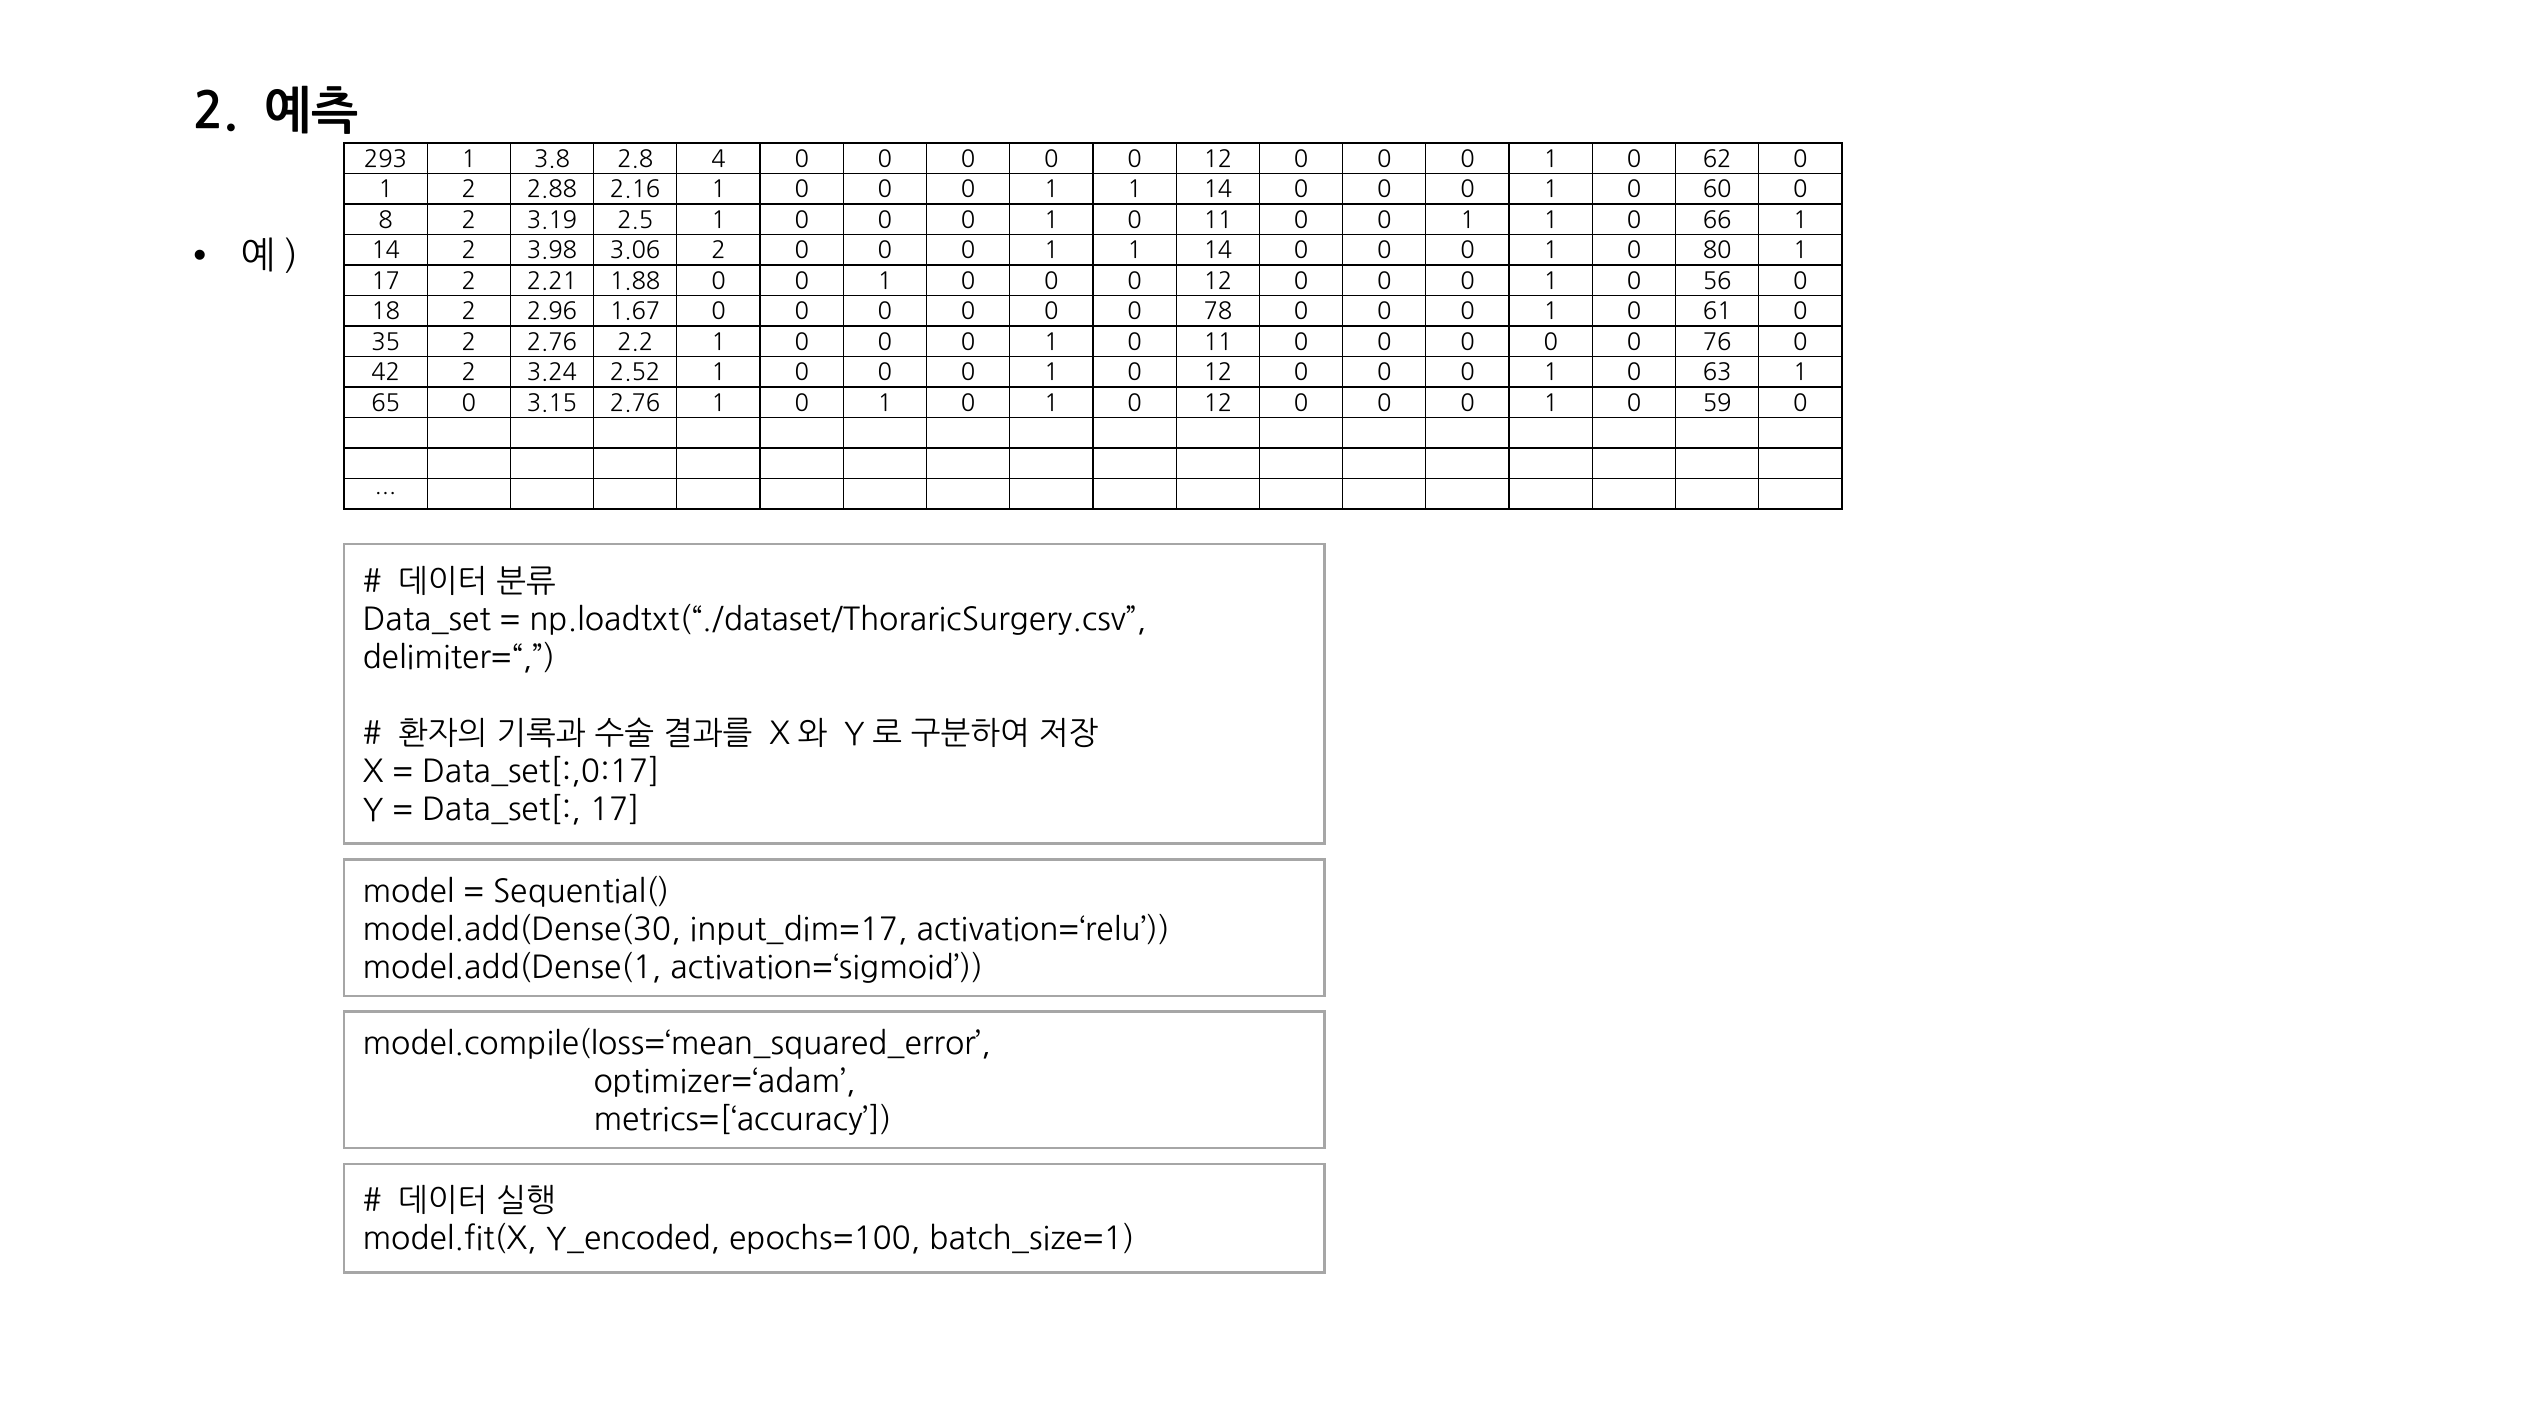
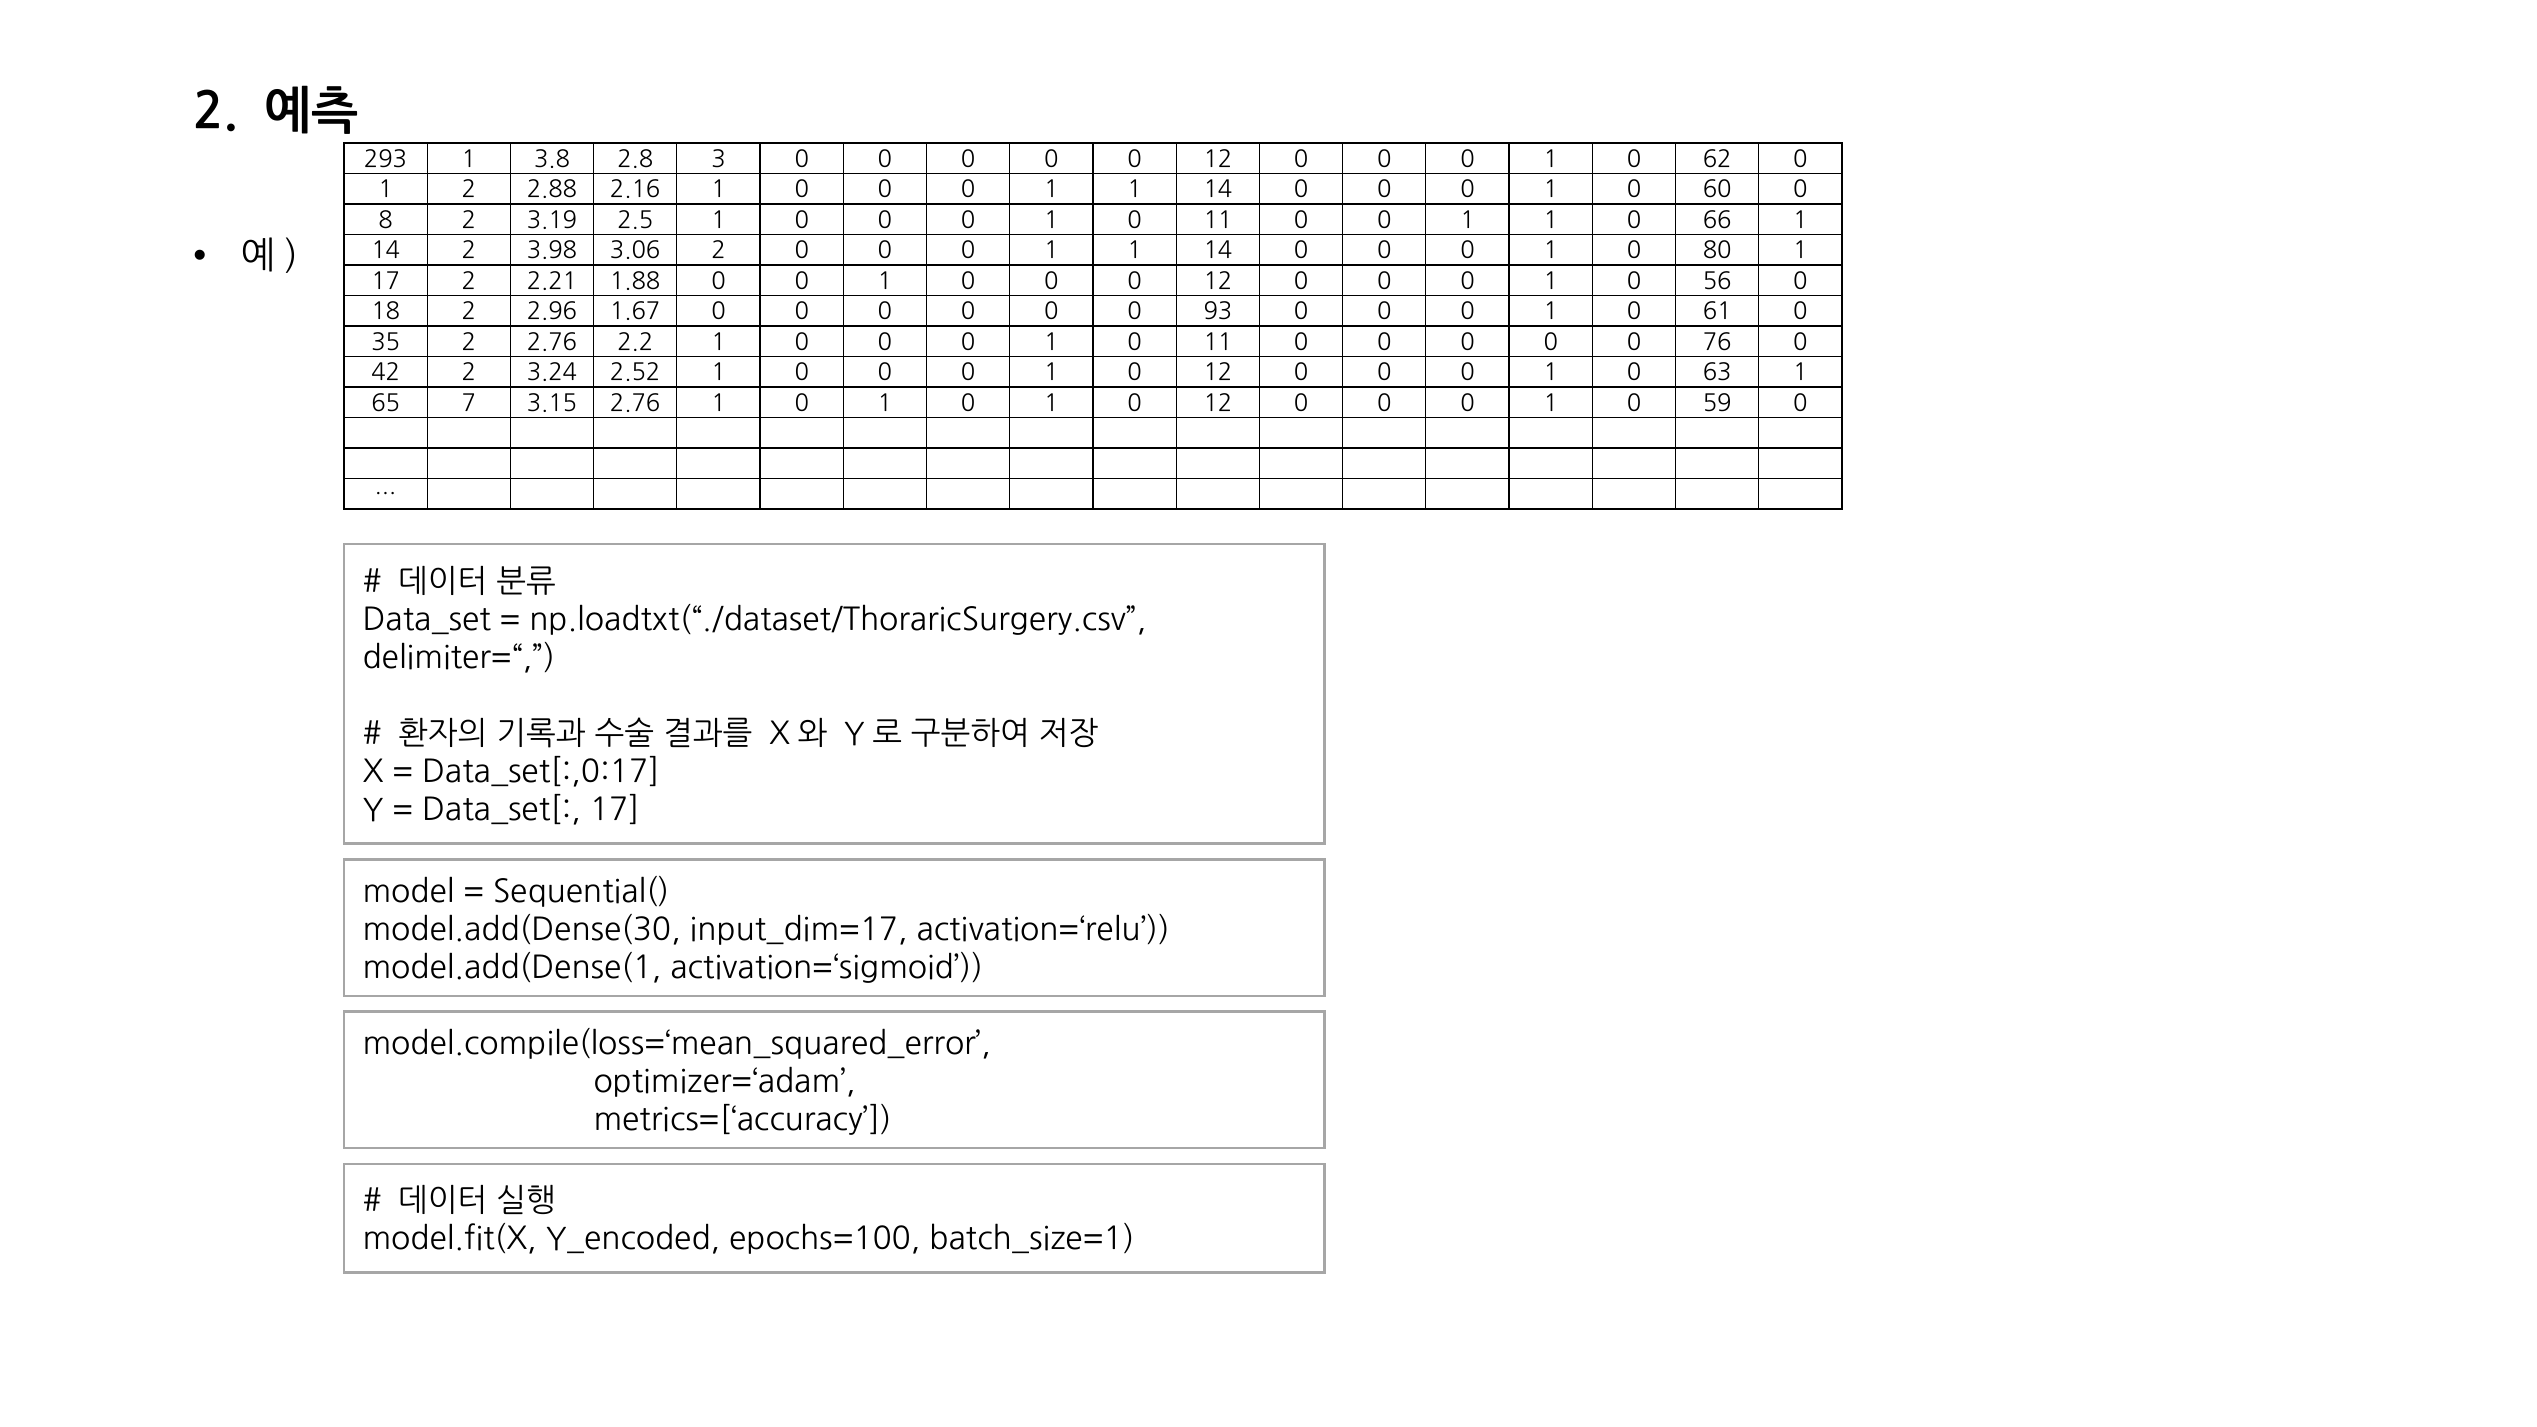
4: 4 -> 3
78: 78 -> 93
65 0: 0 -> 7
